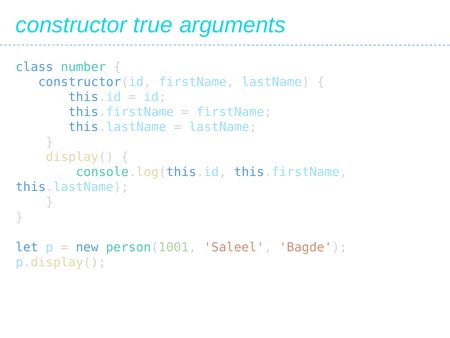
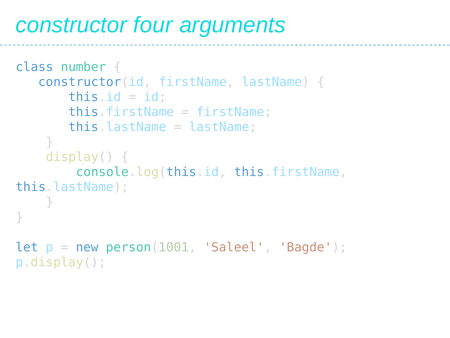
true: true -> four
